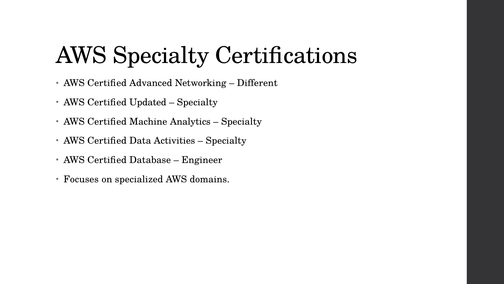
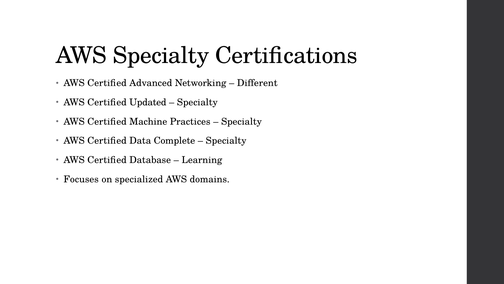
Analytics: Analytics -> Practices
Activities: Activities -> Complete
Engineer: Engineer -> Learning
